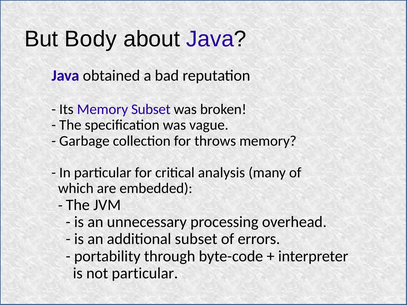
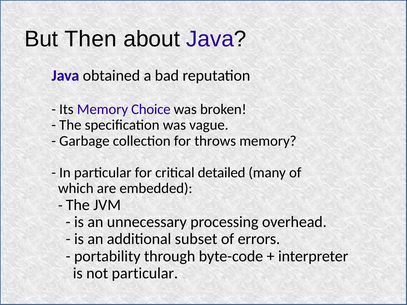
Body: Body -> Then
Memory Subset: Subset -> Choice
analysis: analysis -> detailed
